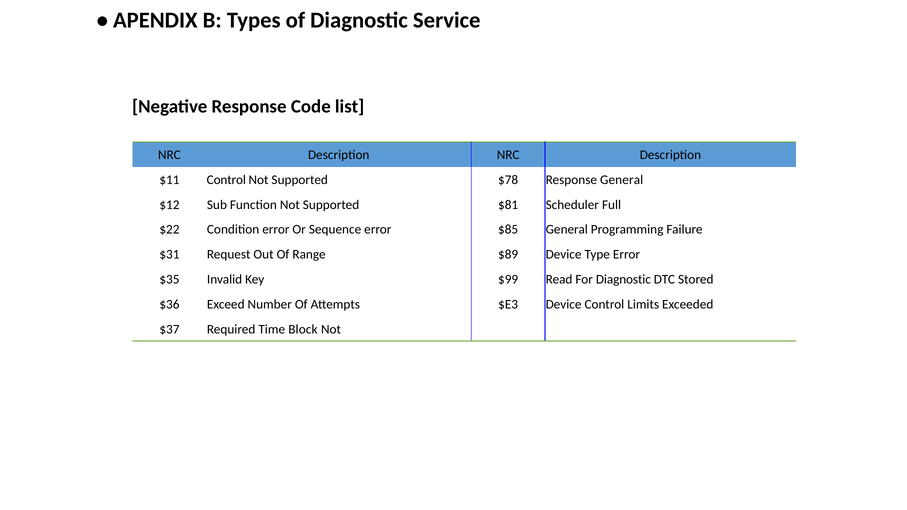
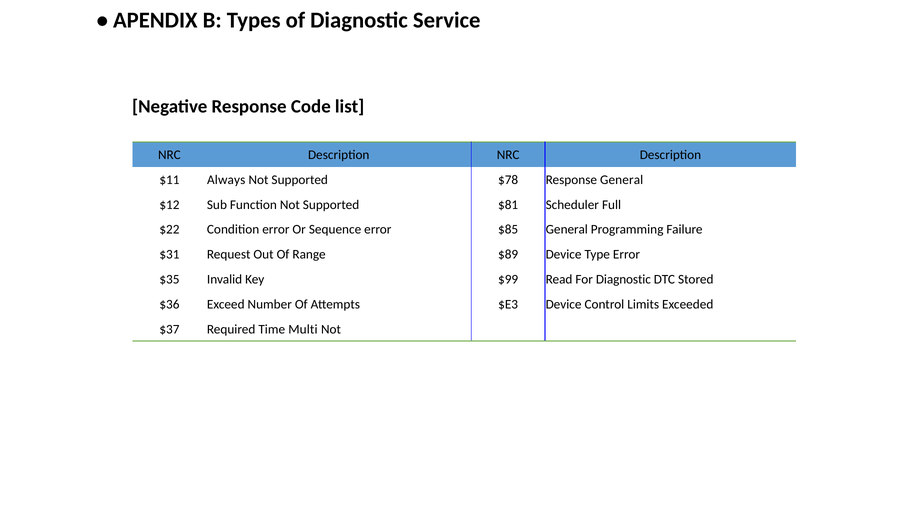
$11 Control: Control -> Always
Block: Block -> Multi
